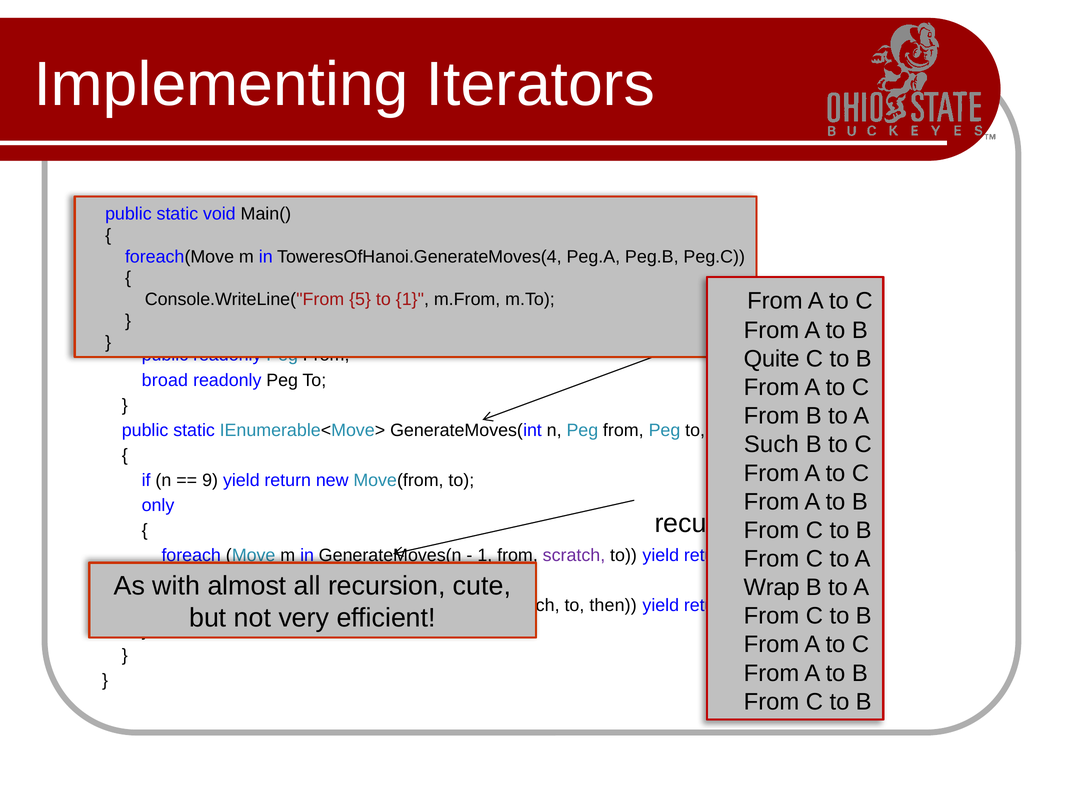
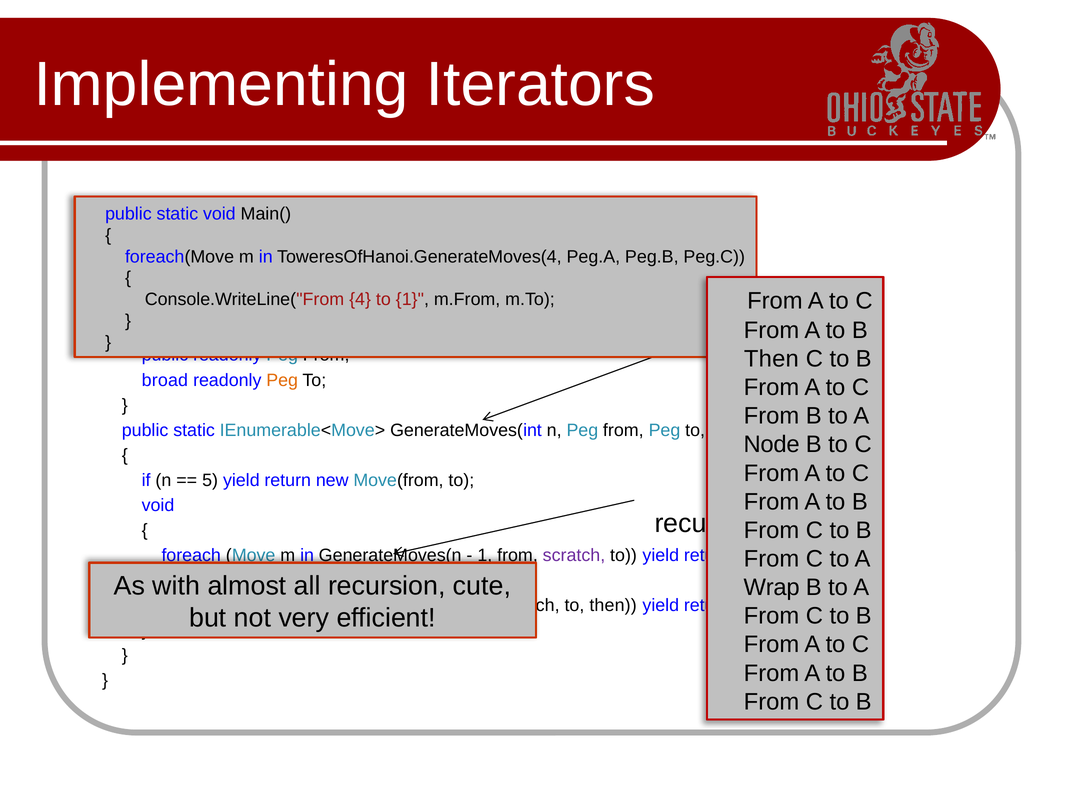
5: 5 -> 4
Quite at (772, 359): Quite -> Then
Peg at (282, 380) colour: black -> orange
Such: Such -> Node
9: 9 -> 5
only at (158, 505): only -> void
